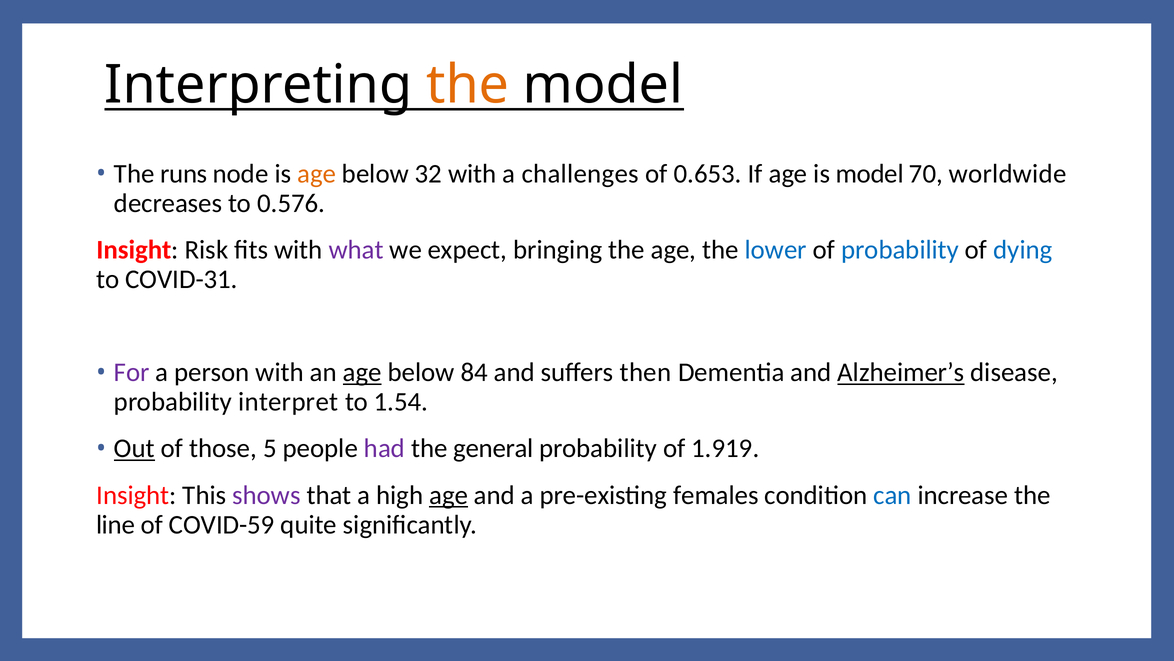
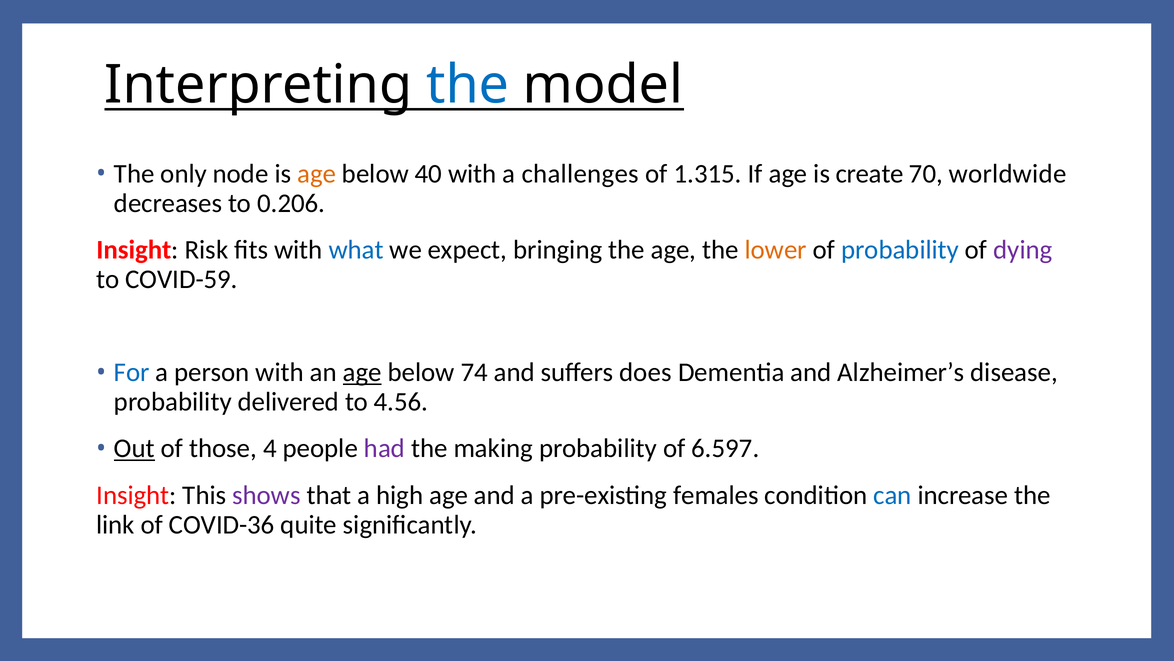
the at (468, 85) colour: orange -> blue
runs: runs -> only
32: 32 -> 40
0.653: 0.653 -> 1.315
is model: model -> create
0.576: 0.576 -> 0.206
what colour: purple -> blue
lower colour: blue -> orange
dying colour: blue -> purple
COVID-31: COVID-31 -> COVID-59
For colour: purple -> blue
84: 84 -> 74
then: then -> does
Alzheimer’s underline: present -> none
interpret: interpret -> delivered
1.54: 1.54 -> 4.56
5: 5 -> 4
general: general -> making
1.919: 1.919 -> 6.597
age at (449, 495) underline: present -> none
line: line -> link
COVID-59: COVID-59 -> COVID-36
